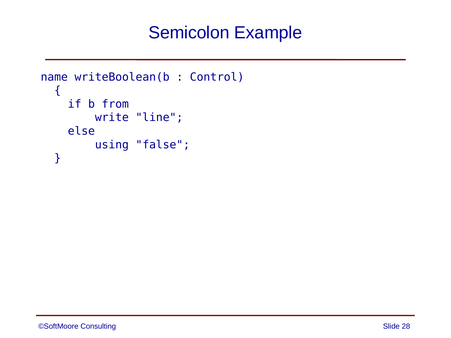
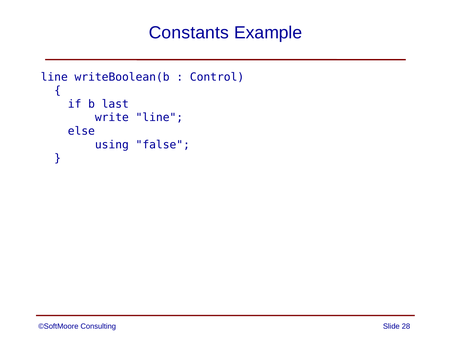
Semicolon: Semicolon -> Constants
name at (54, 77): name -> line
from: from -> last
